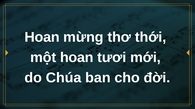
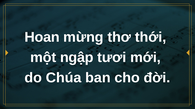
một hoan: hoan -> ngập
